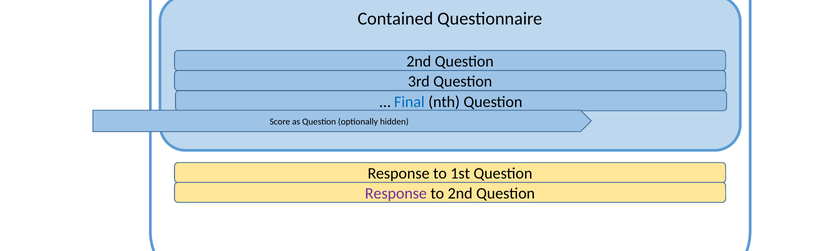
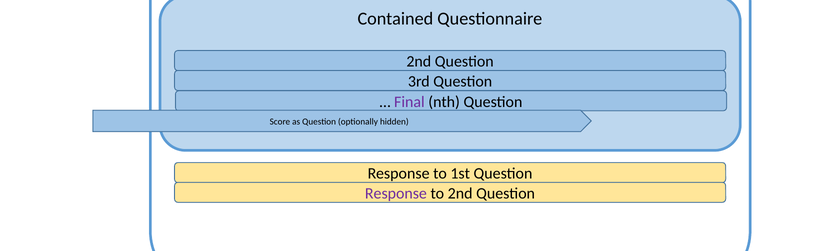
Final colour: blue -> purple
